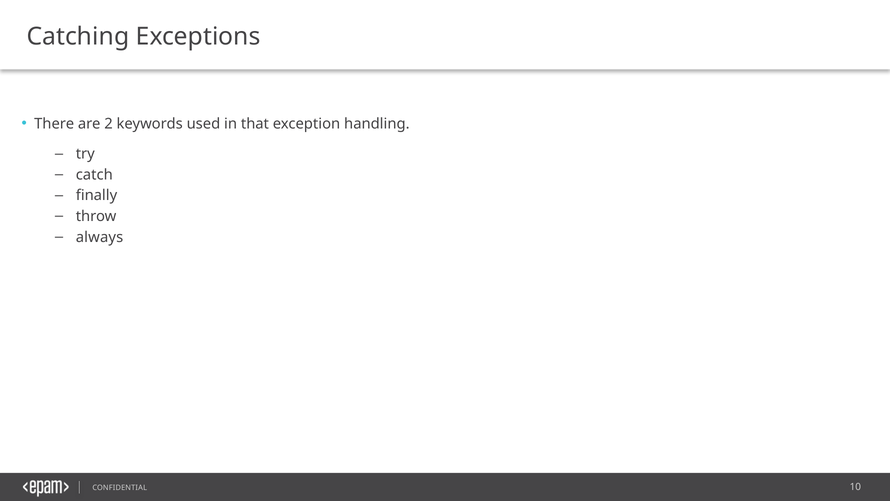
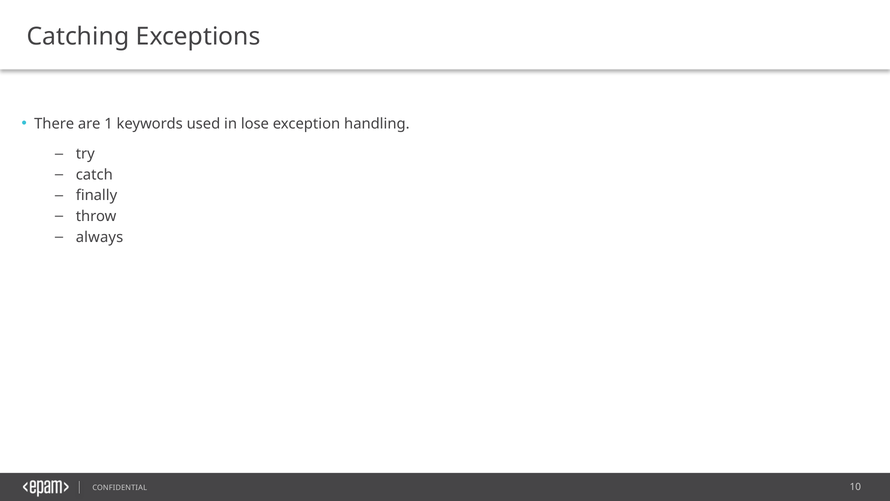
2: 2 -> 1
that: that -> lose
